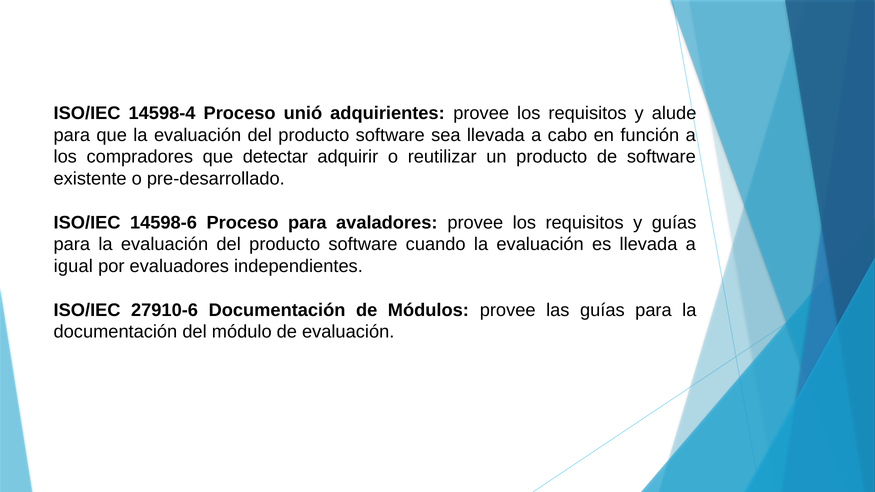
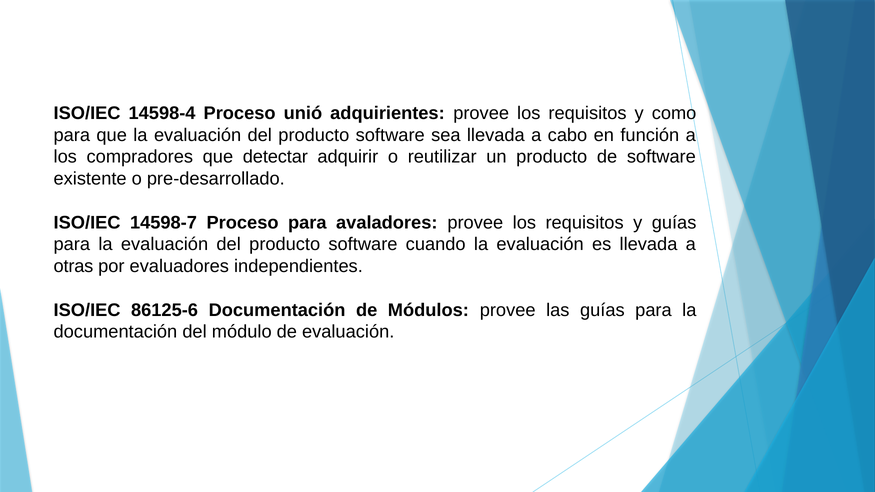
alude: alude -> como
14598-6: 14598-6 -> 14598-7
igual: igual -> otras
27910-6: 27910-6 -> 86125-6
